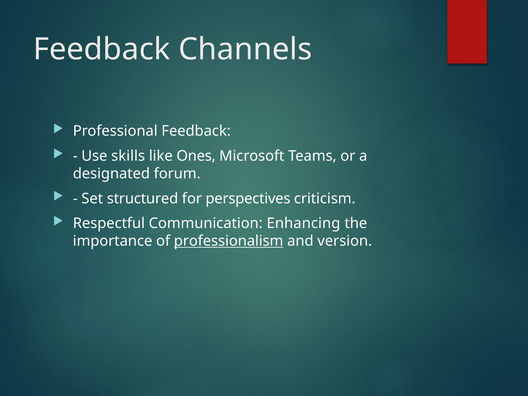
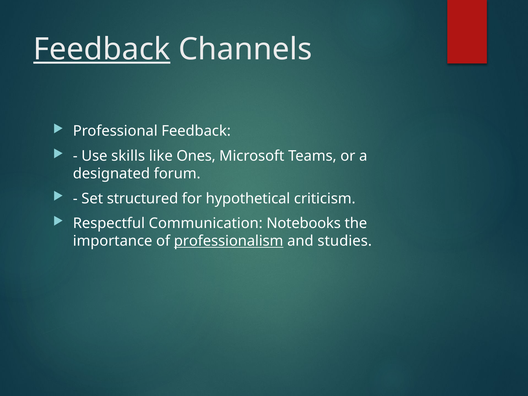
Feedback at (102, 49) underline: none -> present
perspectives: perspectives -> hypothetical
Enhancing: Enhancing -> Notebooks
version: version -> studies
